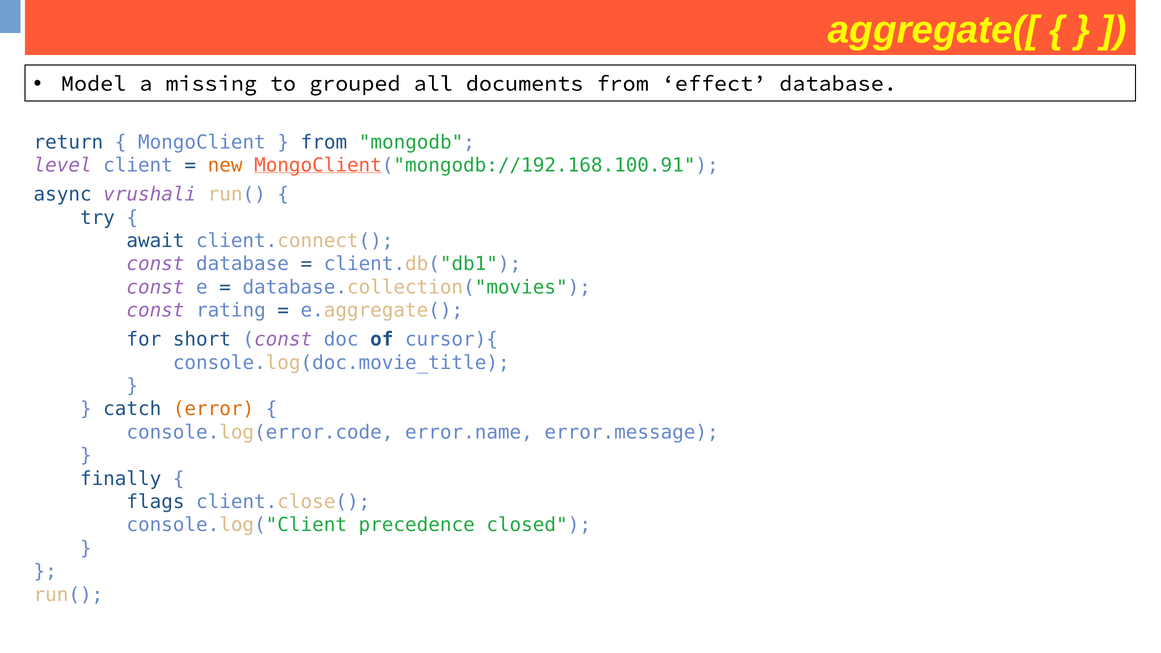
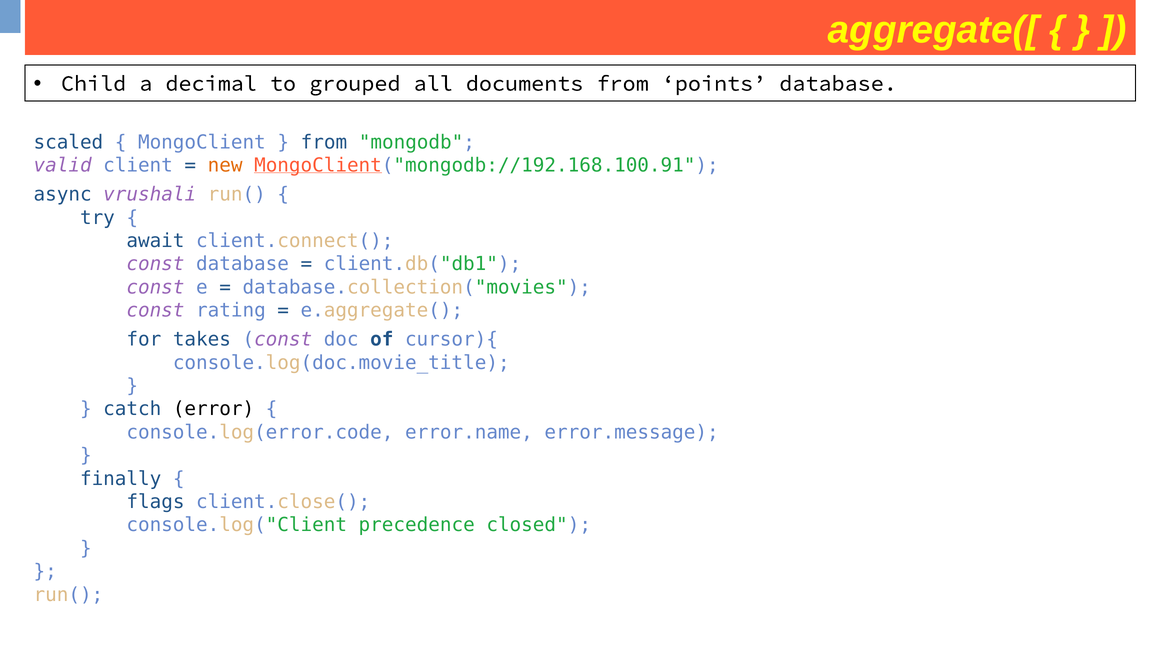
Model: Model -> Child
missing: missing -> decimal
effect: effect -> points
return: return -> scaled
level: level -> valid
short: short -> takes
error colour: orange -> black
